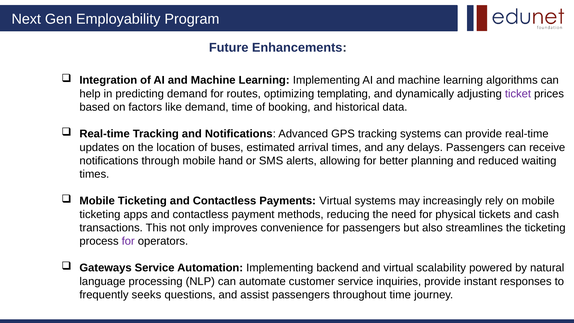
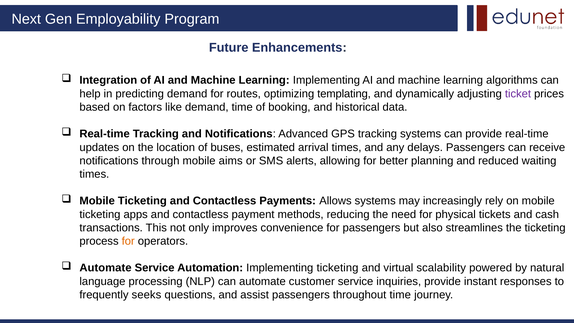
hand: hand -> aims
Payments Virtual: Virtual -> Allows
for at (128, 241) colour: purple -> orange
Gateways at (106, 268): Gateways -> Automate
Implementing backend: backend -> ticketing
